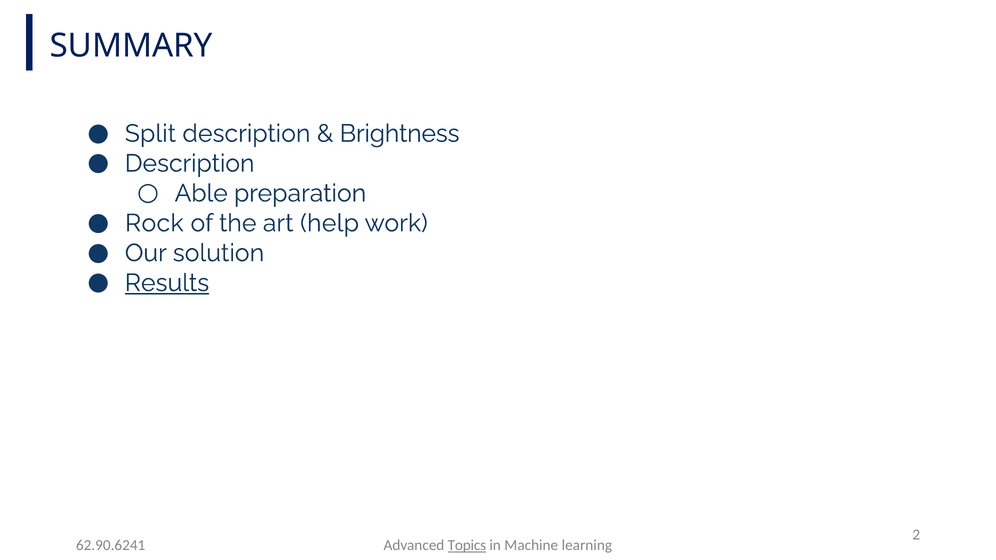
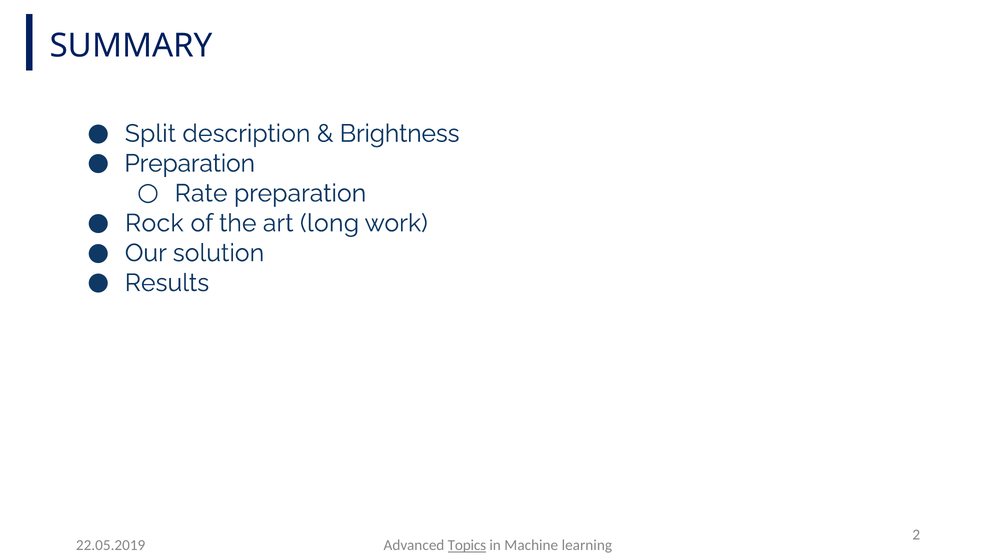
Description at (190, 163): Description -> Preparation
Able: Able -> Rate
help: help -> long
Results underline: present -> none
62.90.6241: 62.90.6241 -> 22.05.2019
